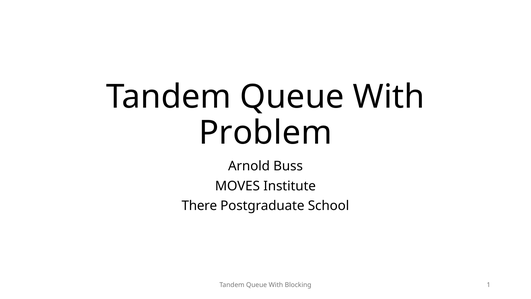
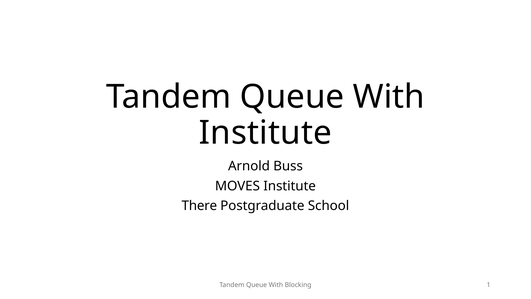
Problem at (265, 133): Problem -> Institute
